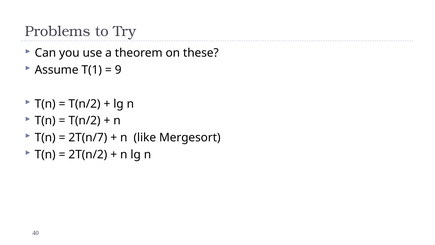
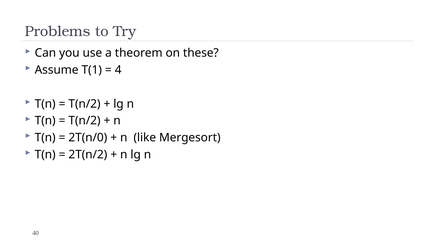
9: 9 -> 4
2T(n/7: 2T(n/7 -> 2T(n/0
